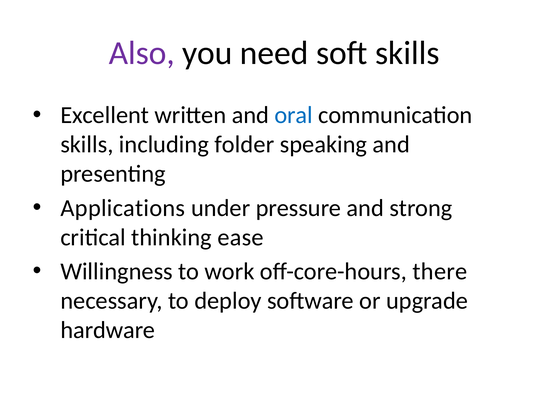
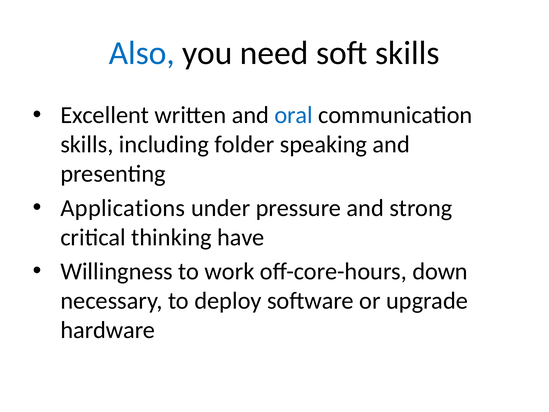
Also colour: purple -> blue
ease: ease -> have
there: there -> down
